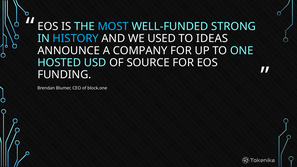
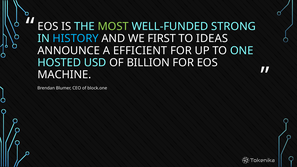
MOST colour: light blue -> light green
USED: USED -> FIRST
COMPANY: COMPANY -> EFFICIENT
SOURCE: SOURCE -> BILLION
FUNDING: FUNDING -> MACHINE
